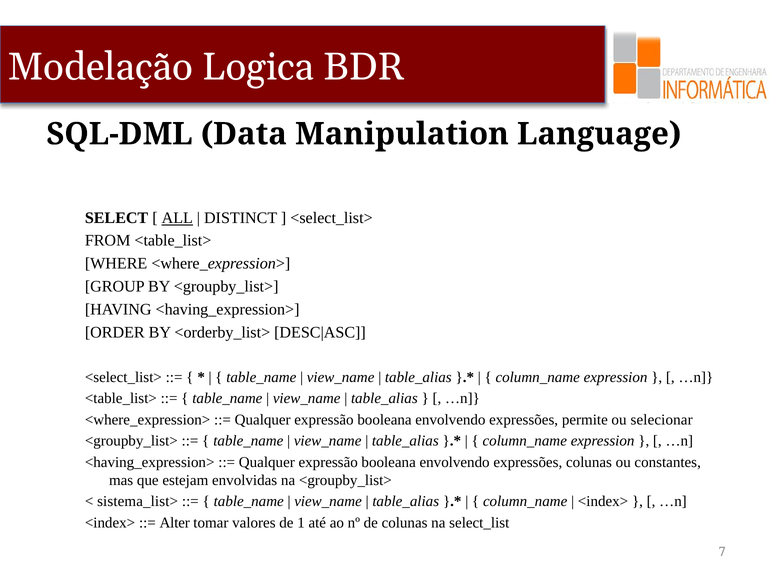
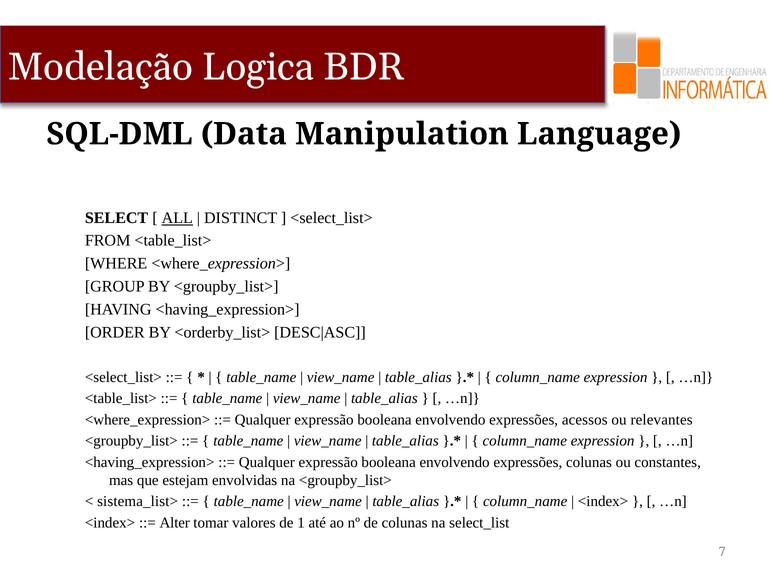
permite: permite -> acessos
selecionar: selecionar -> relevantes
